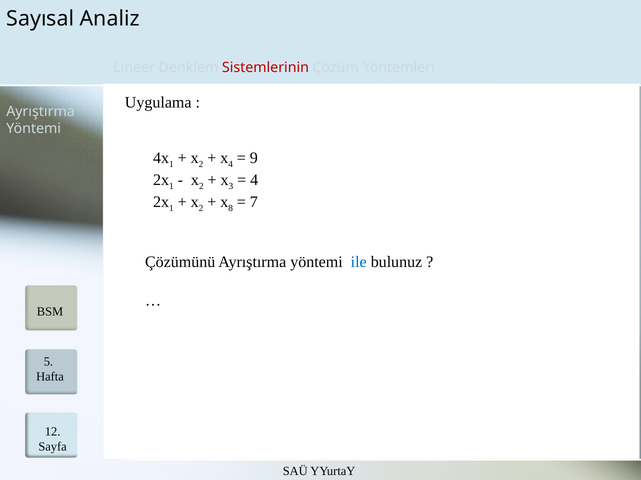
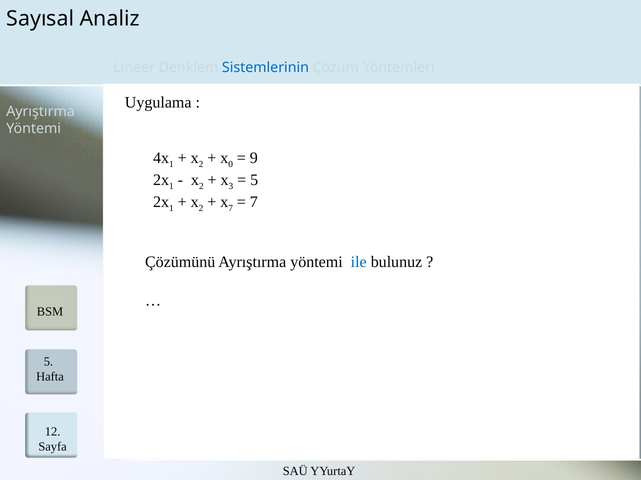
Sistemlerinin colour: red -> blue
4 at (231, 165): 4 -> 0
4 at (254, 180): 4 -> 5
8 at (231, 208): 8 -> 7
